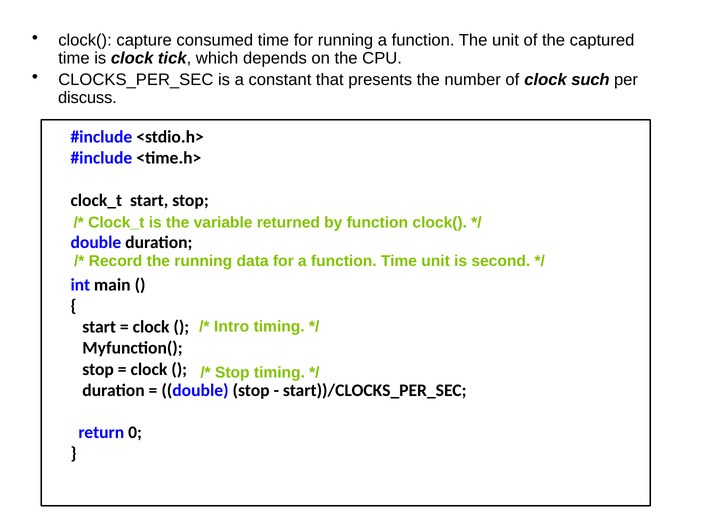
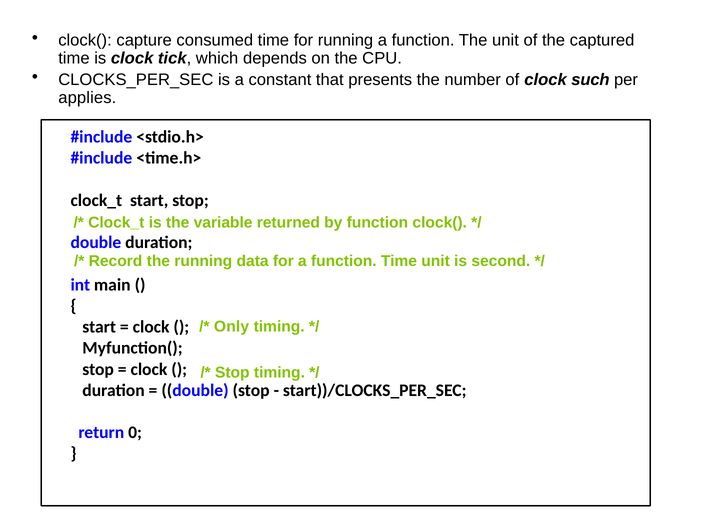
discuss: discuss -> applies
Intro: Intro -> Only
